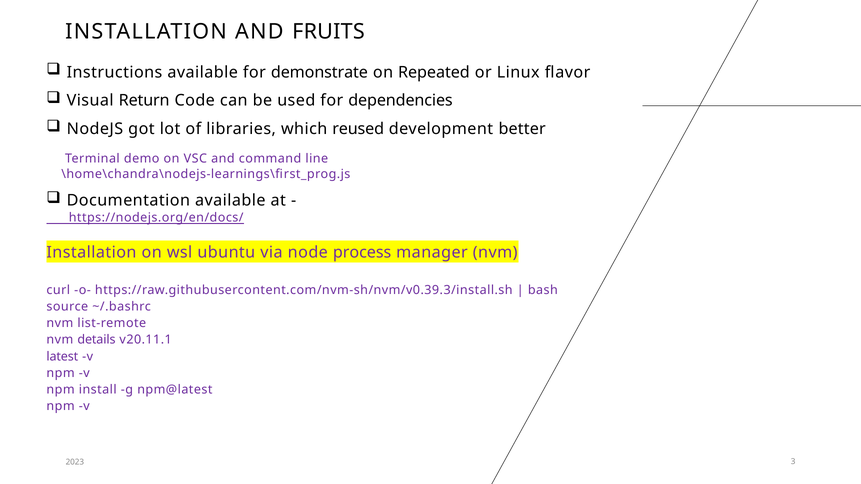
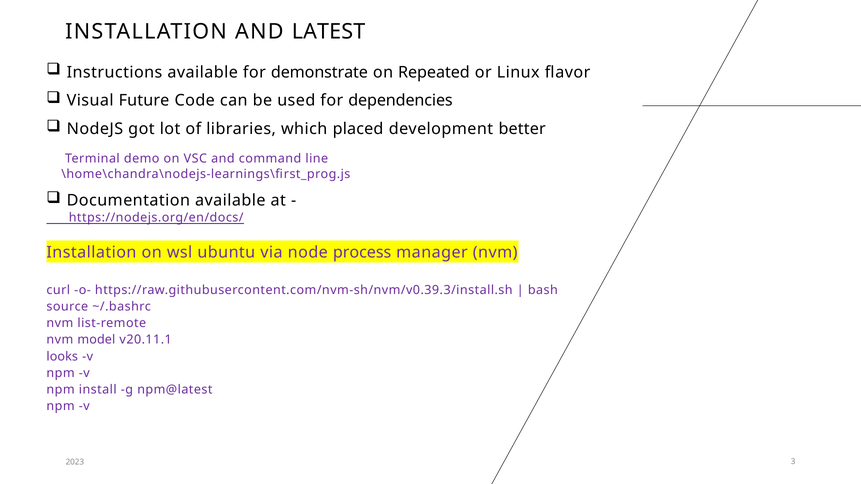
FRUITS: FRUITS -> LATEST
Return: Return -> Future
reused: reused -> placed
details: details -> model
latest: latest -> looks
